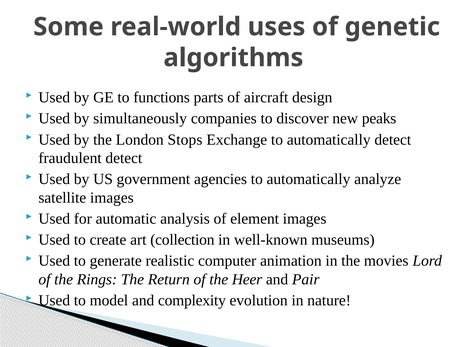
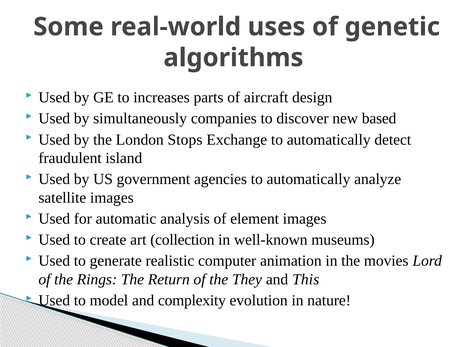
functions: functions -> increases
peaks: peaks -> based
fraudulent detect: detect -> island
Heer: Heer -> They
Pair: Pair -> This
